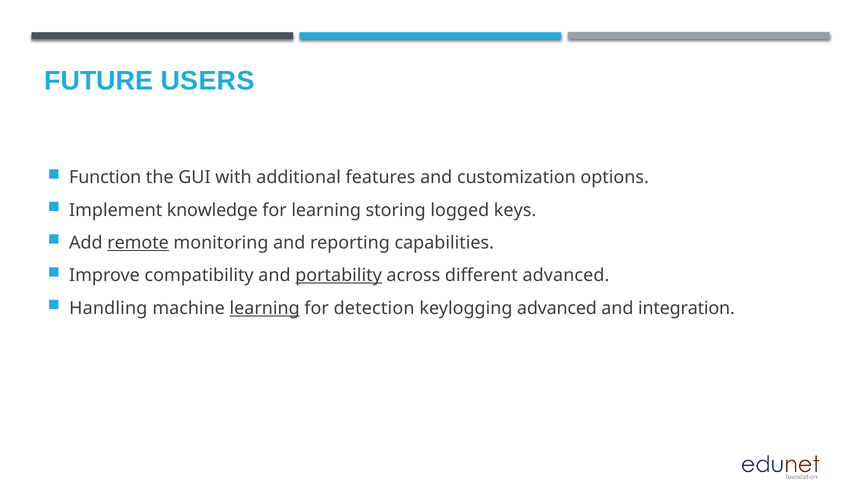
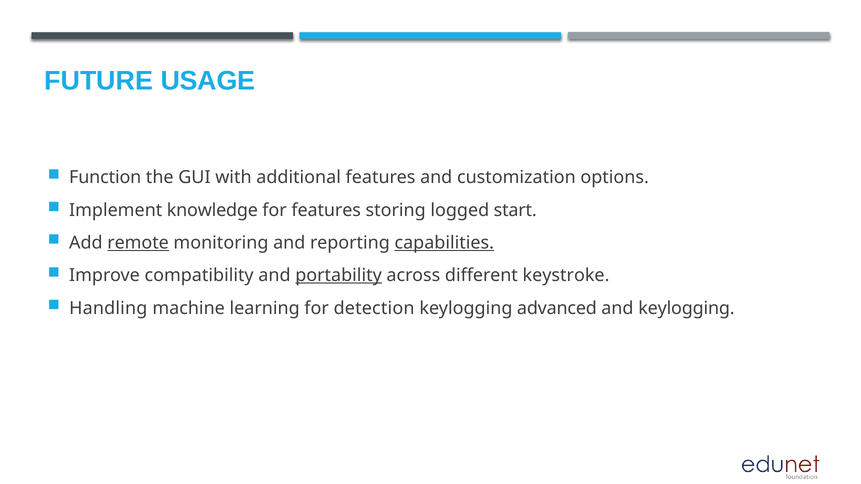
USERS: USERS -> USAGE
for learning: learning -> features
keys: keys -> start
capabilities underline: none -> present
different advanced: advanced -> keystroke
learning at (265, 308) underline: present -> none
and integration: integration -> keylogging
